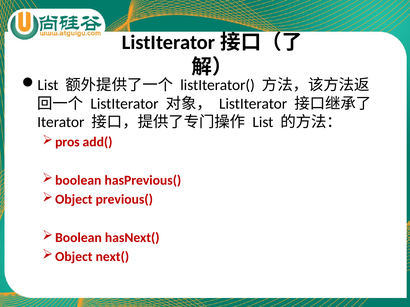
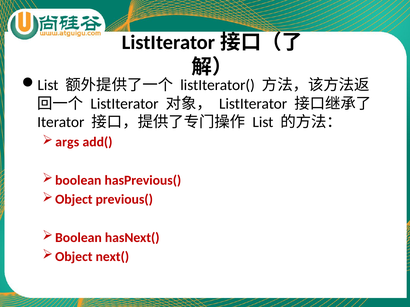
pros: pros -> args
